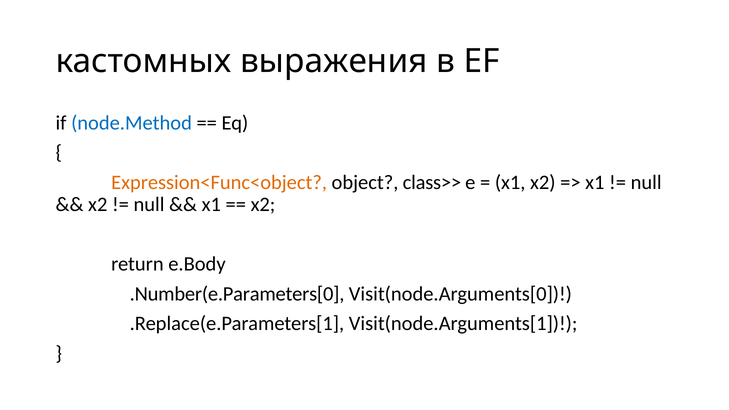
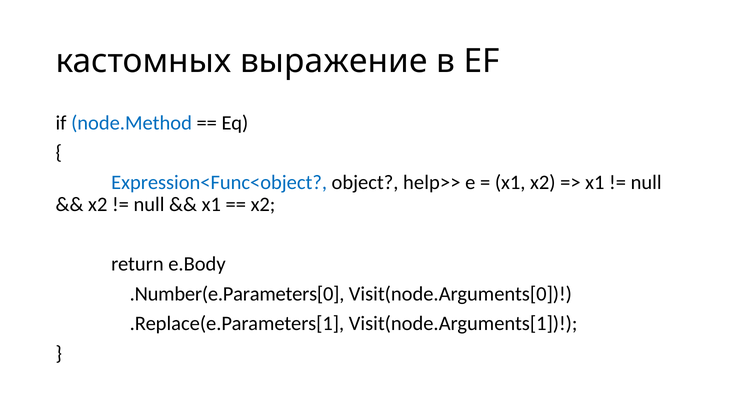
выражения: выражения -> выражение
Expression<Func<object colour: orange -> blue
class>>: class>> -> help>>
